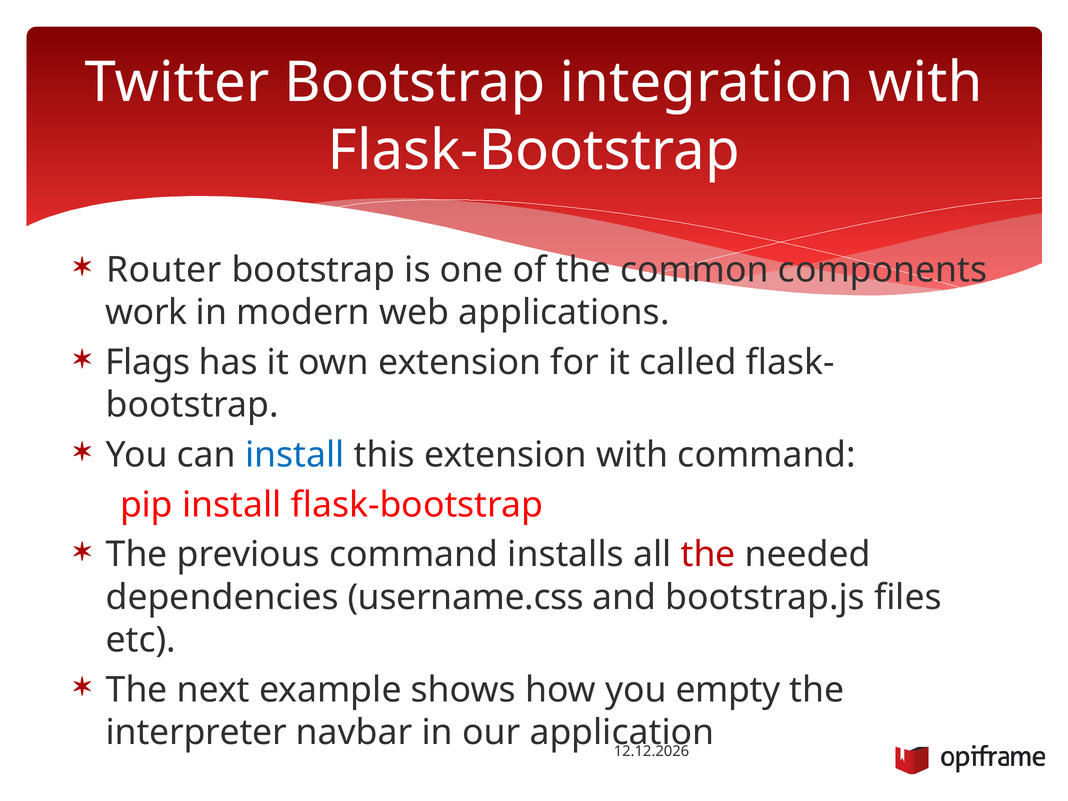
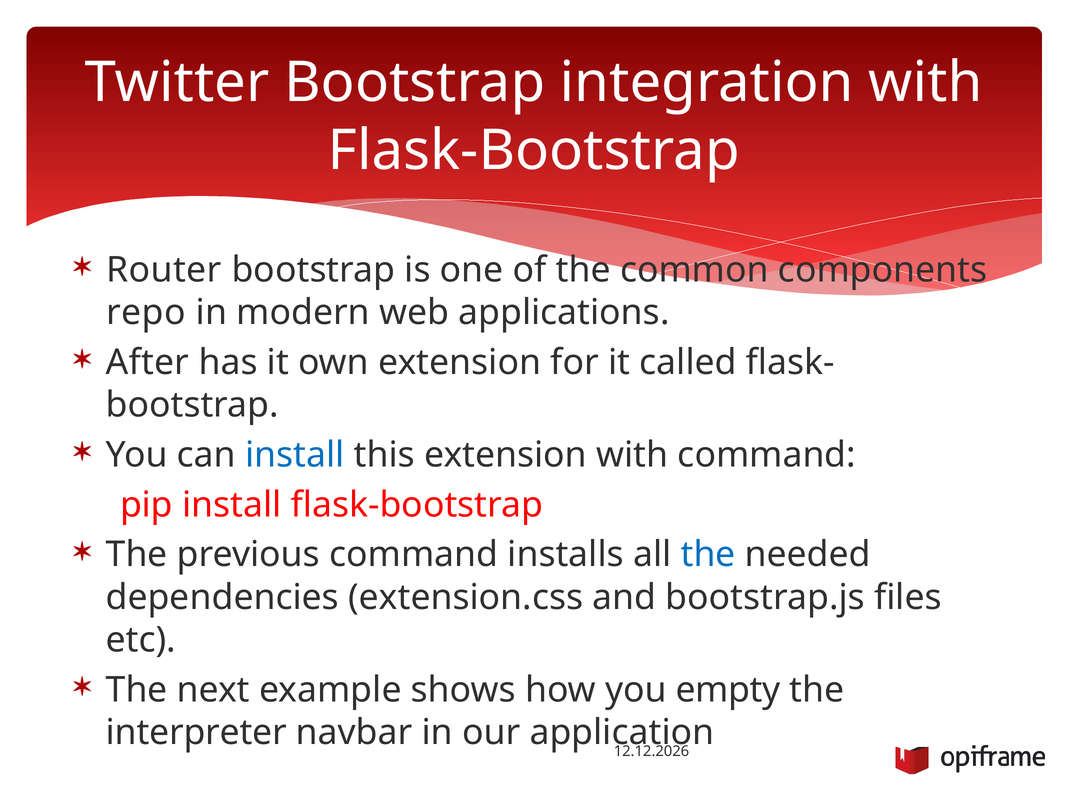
work: work -> repo
Flags: Flags -> After
the at (708, 555) colour: red -> blue
username.css: username.css -> extension.css
